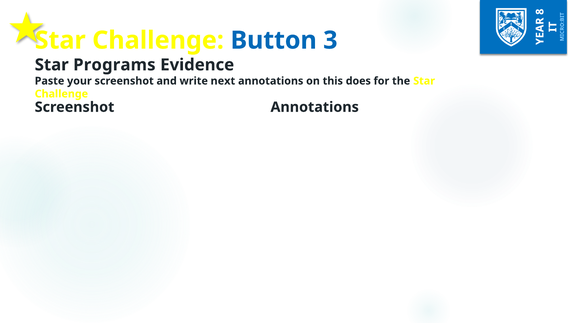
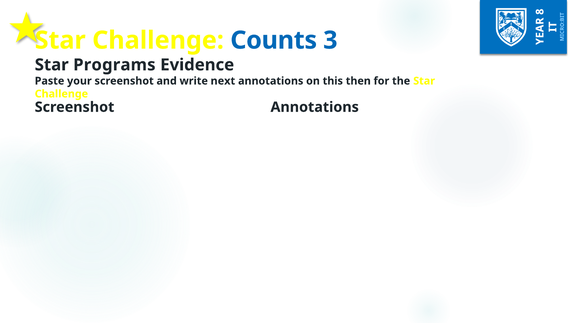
Button: Button -> Counts
does: does -> then
